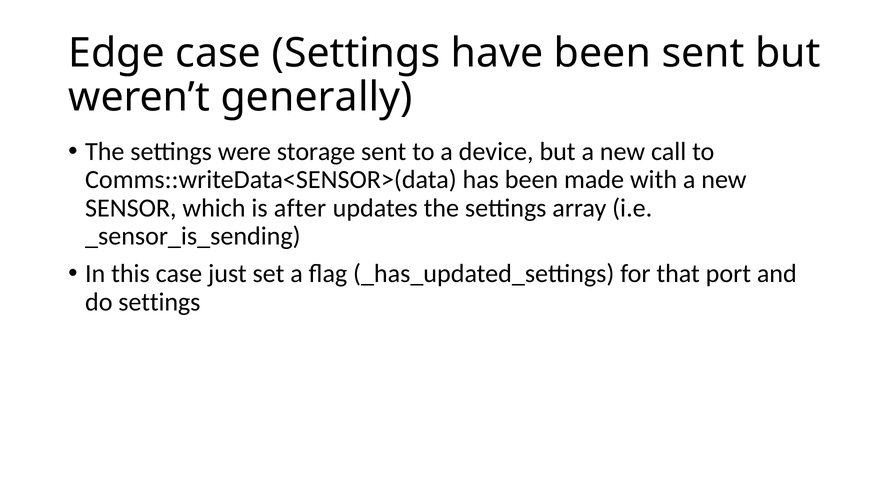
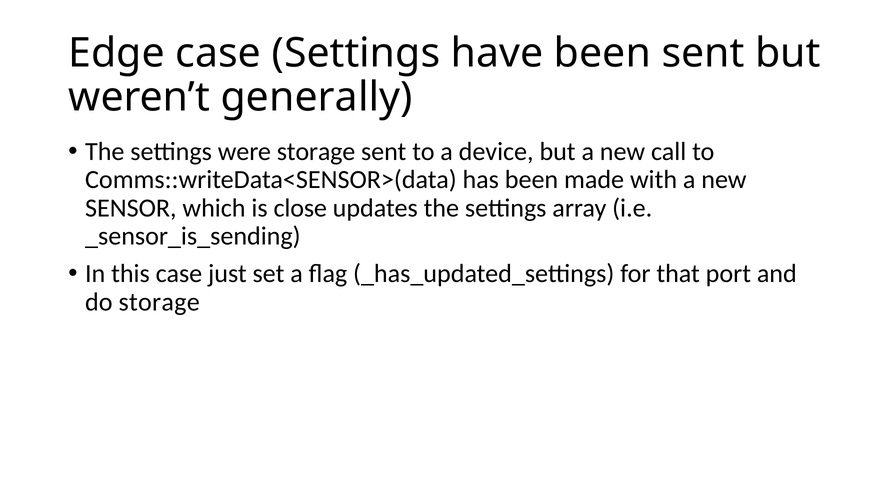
after: after -> close
do settings: settings -> storage
